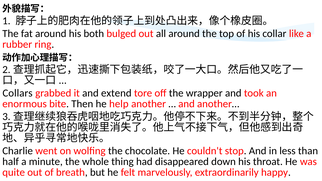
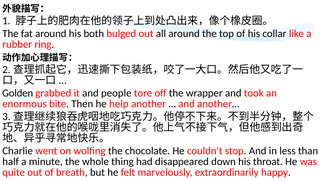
Collars: Collars -> Golden
extend: extend -> people
